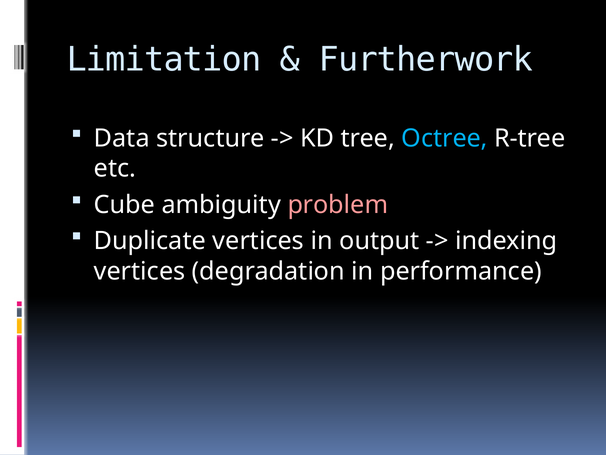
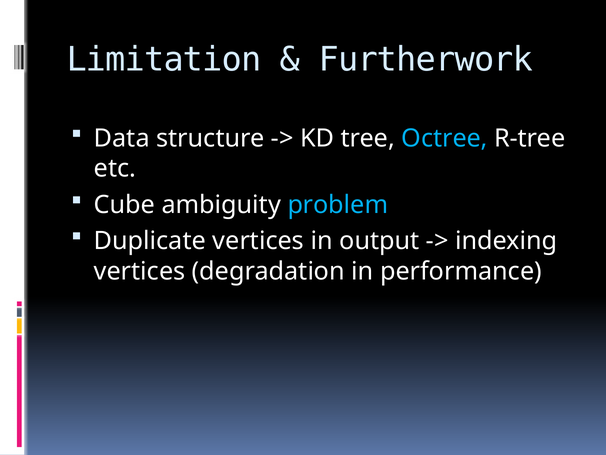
problem colour: pink -> light blue
